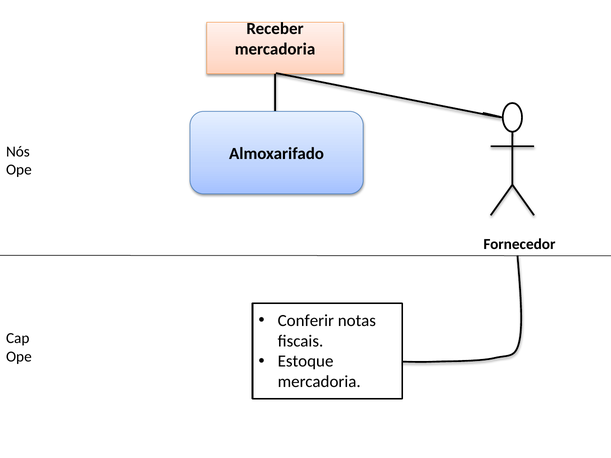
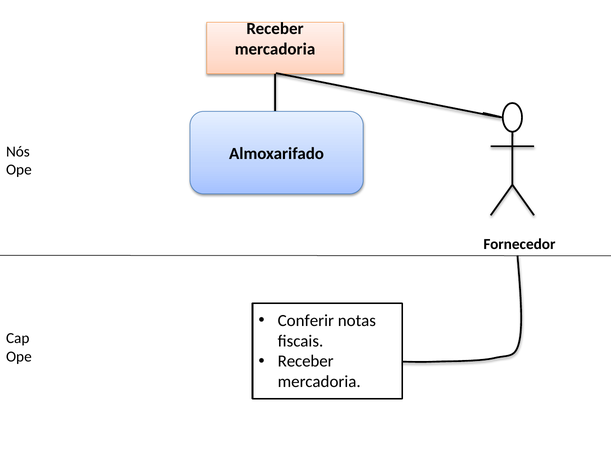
Estoque at (306, 362): Estoque -> Receber
